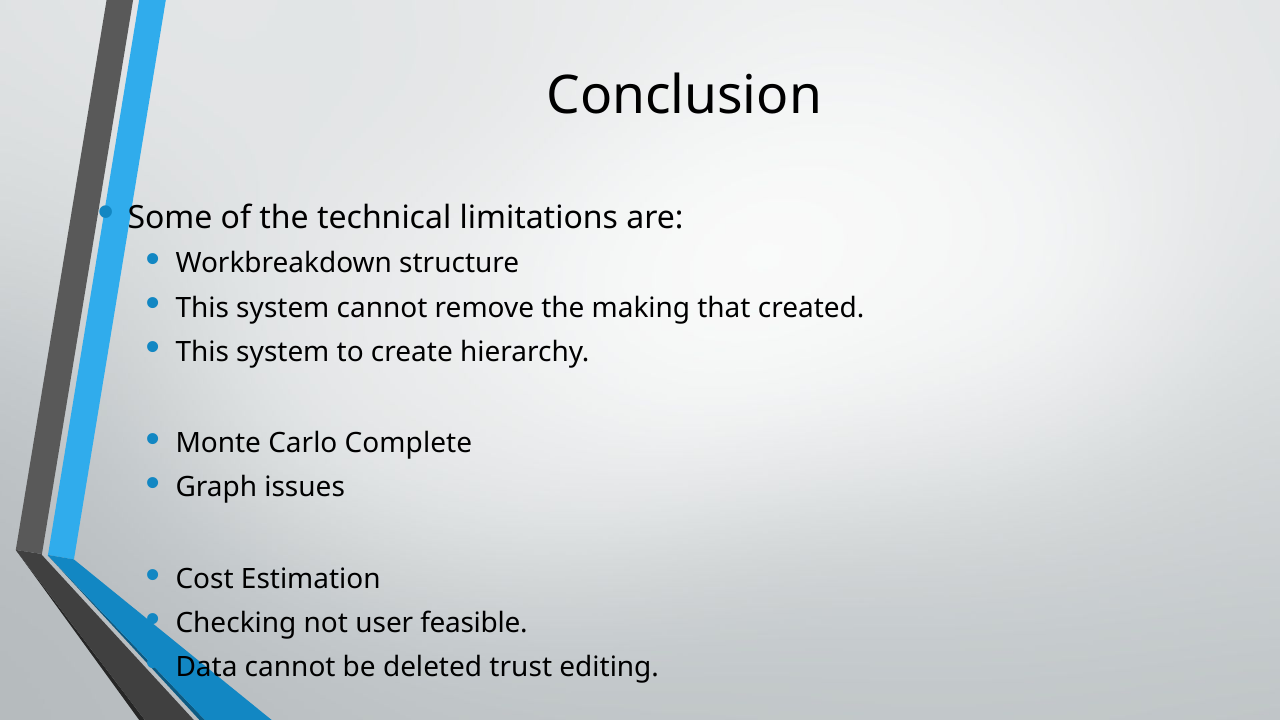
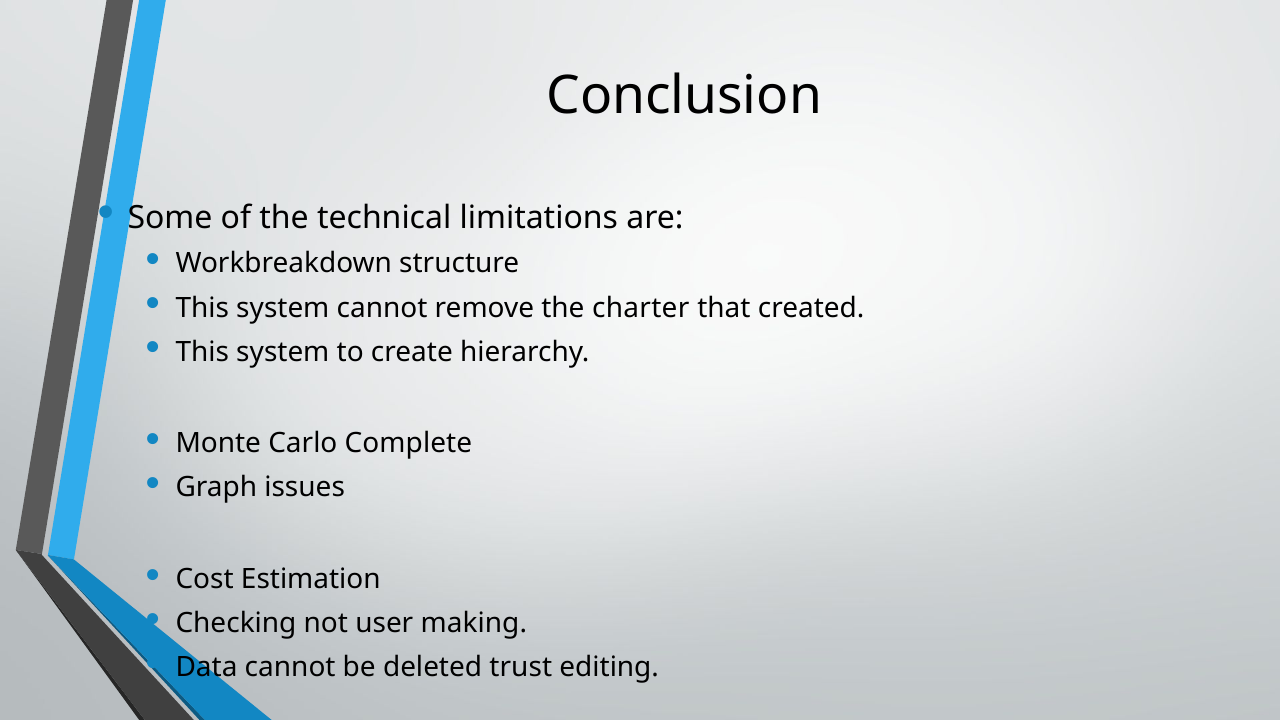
making: making -> charter
feasible: feasible -> making
